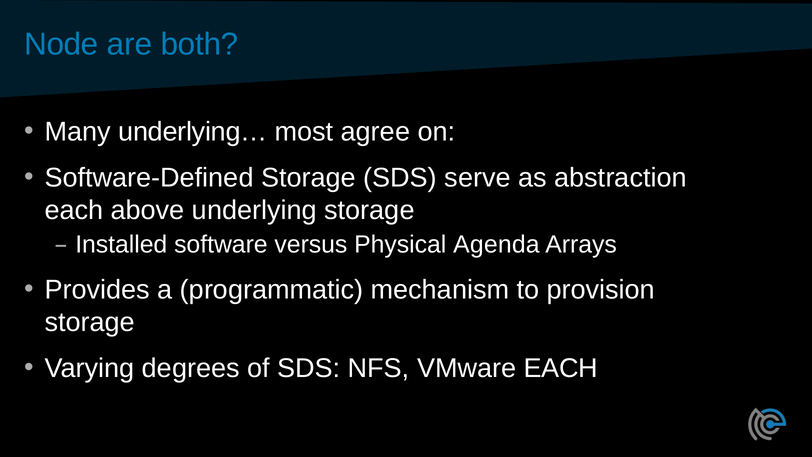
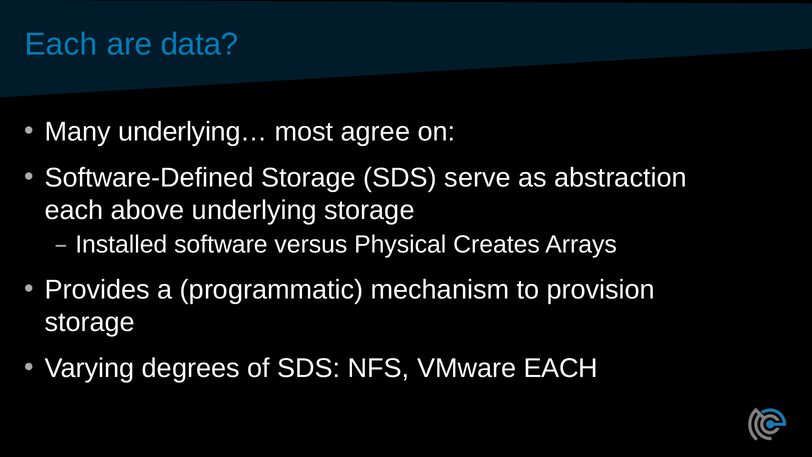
Node at (61, 44): Node -> Each
both: both -> data
Agenda: Agenda -> Creates
